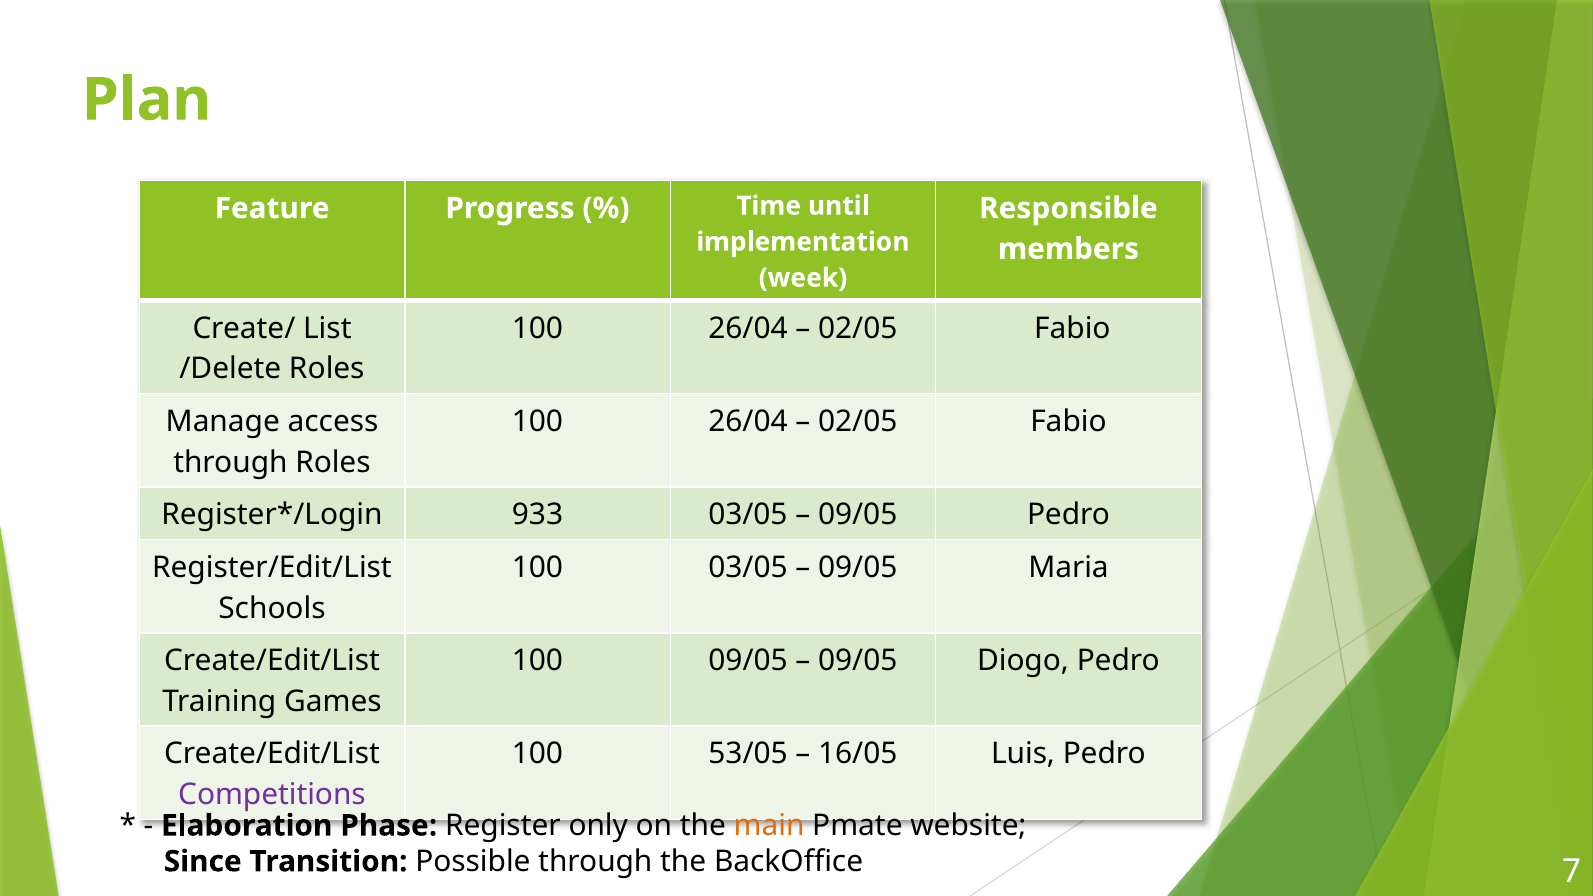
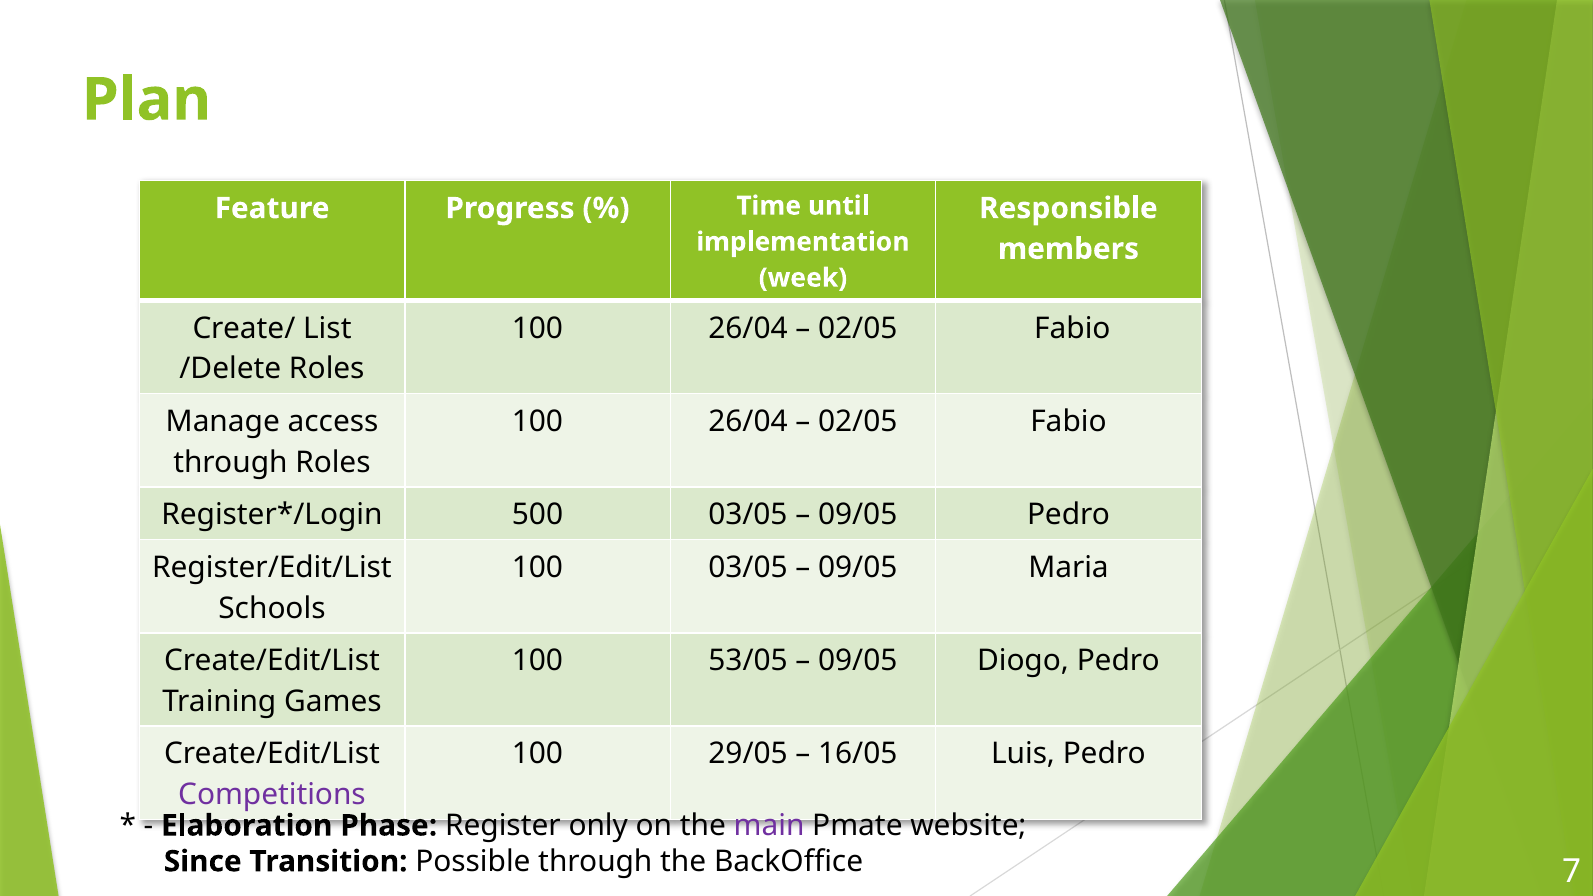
933: 933 -> 500
100 09/05: 09/05 -> 53/05
53/05: 53/05 -> 29/05
main colour: orange -> purple
